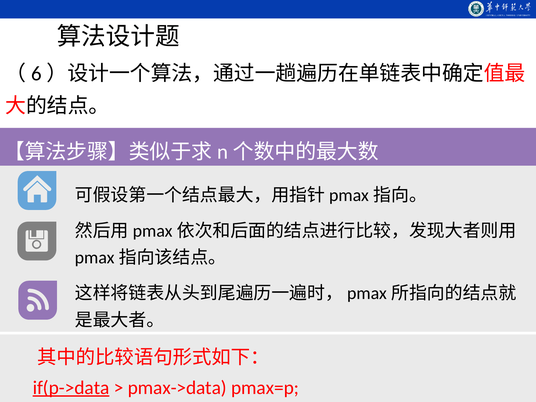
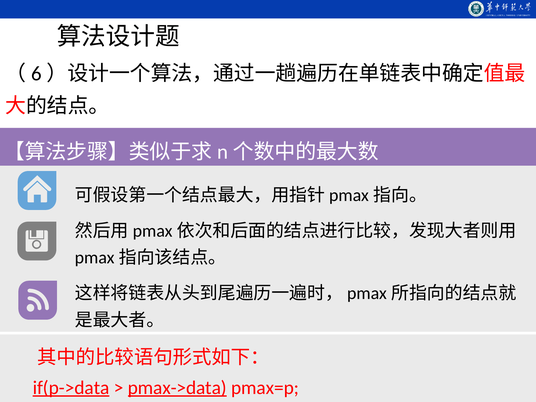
pmax->data underline: none -> present
